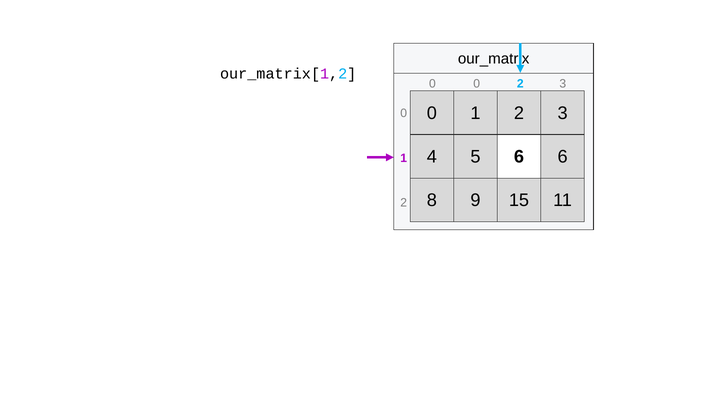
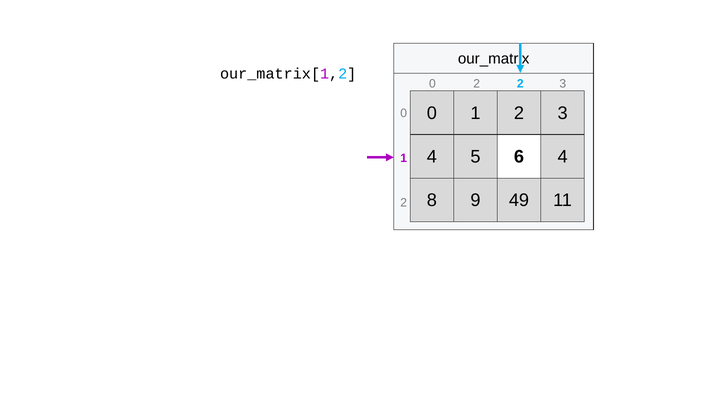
0 0: 0 -> 2
6 6: 6 -> 4
15: 15 -> 49
